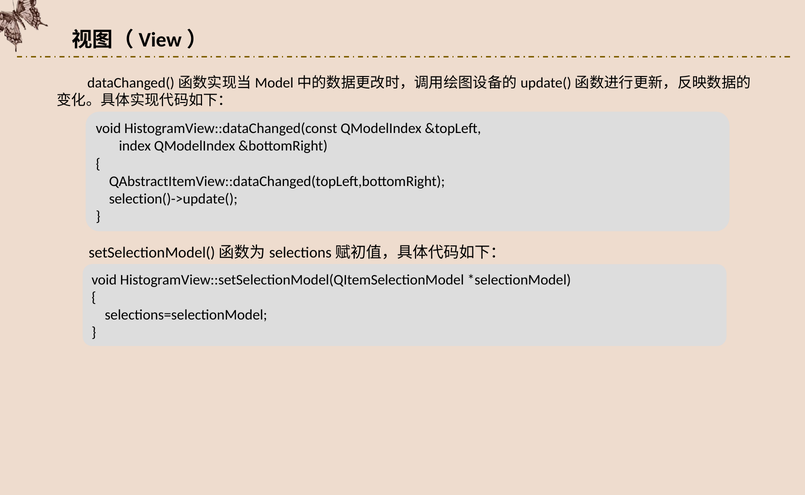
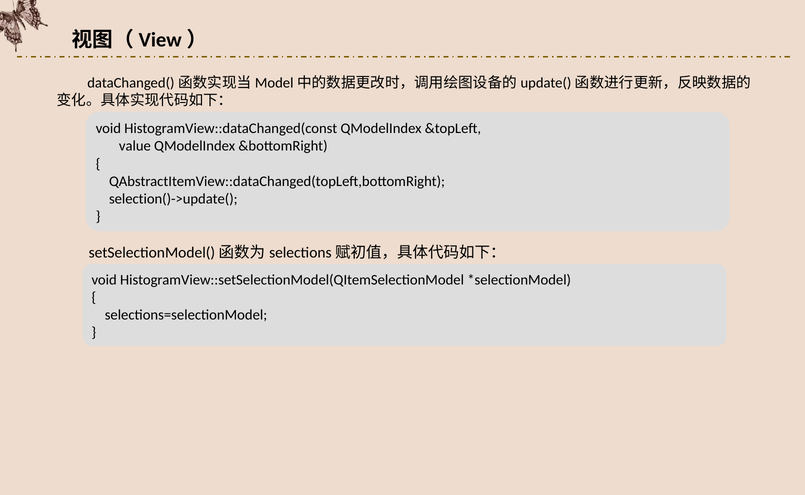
index: index -> value
